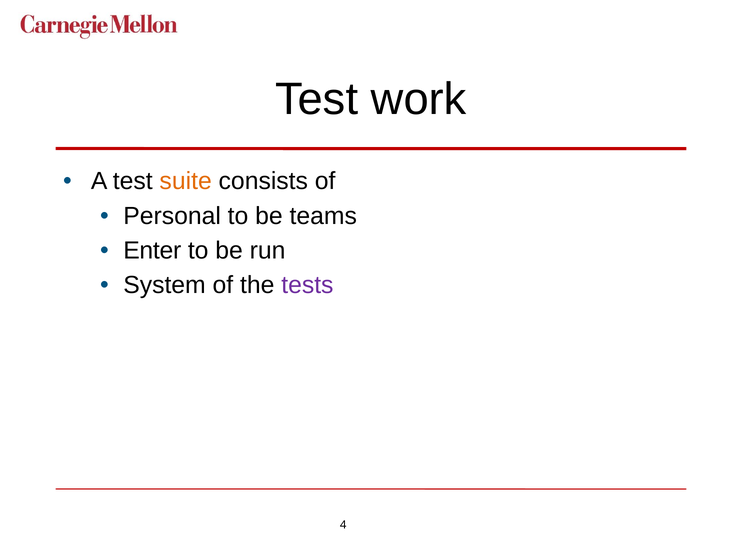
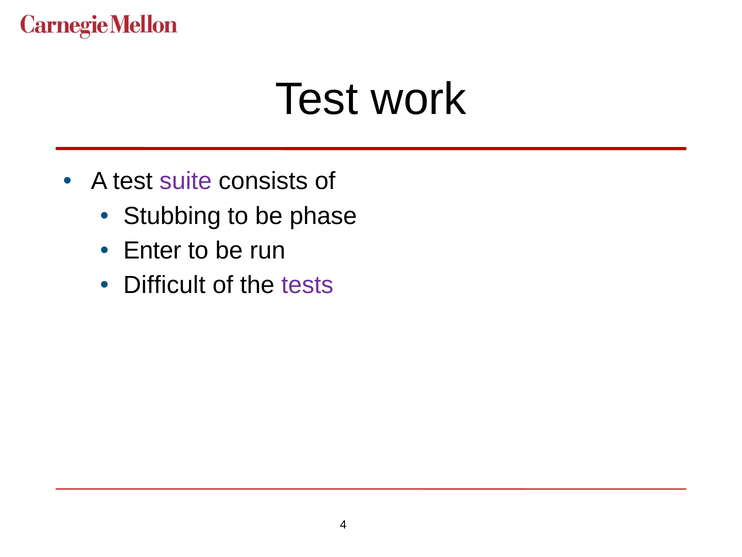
suite colour: orange -> purple
Personal: Personal -> Stubbing
teams: teams -> phase
System: System -> Difficult
